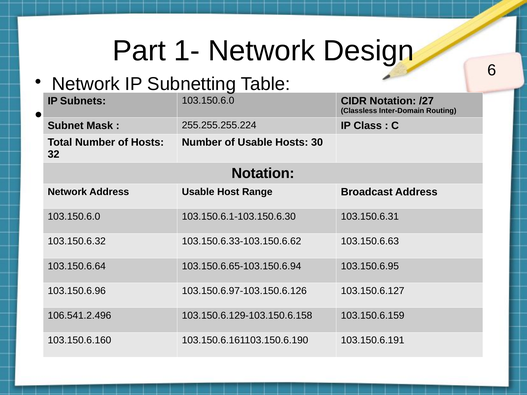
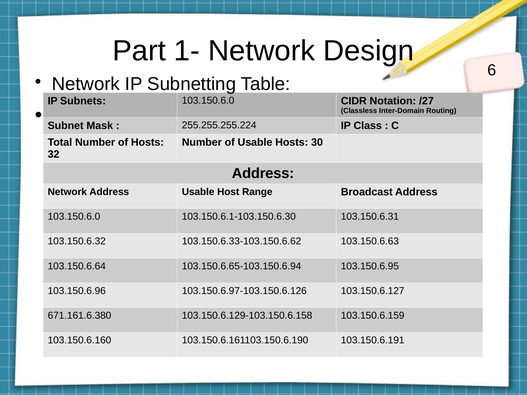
Notation at (263, 173): Notation -> Address
106.541.2.496: 106.541.2.496 -> 671.161.6.380
